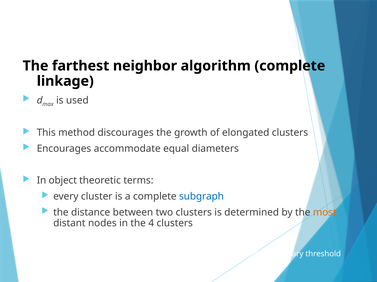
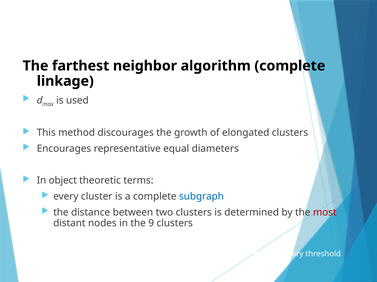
accommodate: accommodate -> representative
most colour: orange -> red
4: 4 -> 9
